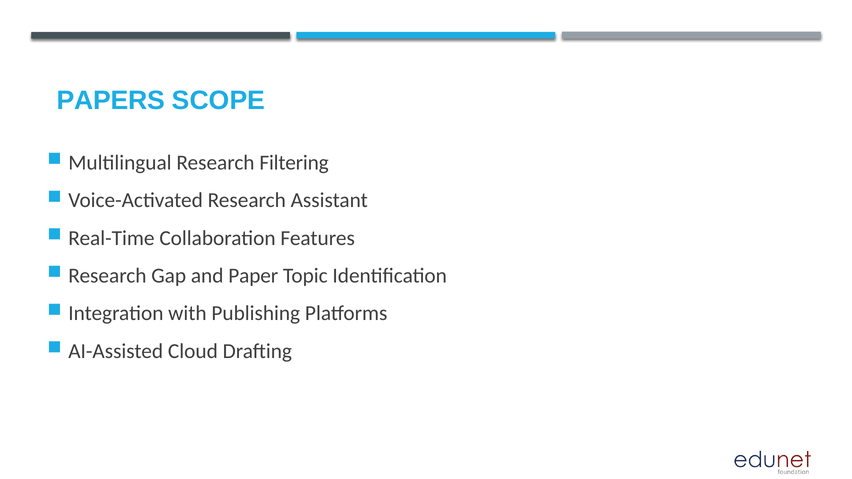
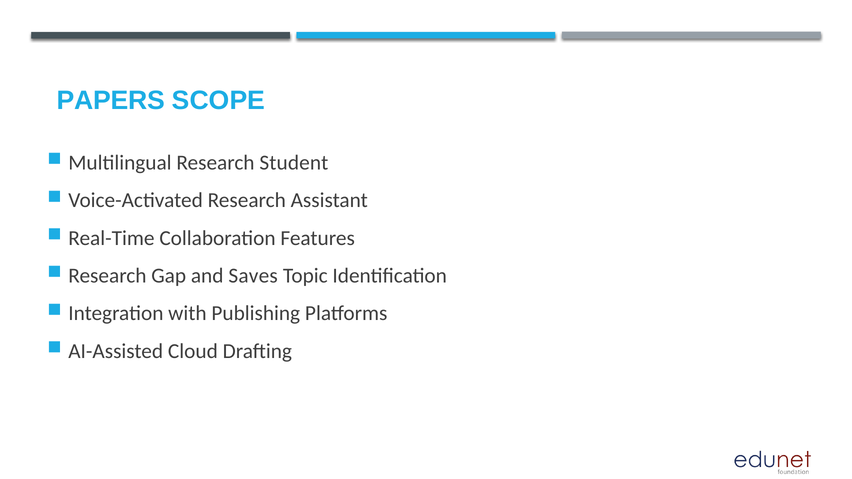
Filtering: Filtering -> Student
Paper: Paper -> Saves
